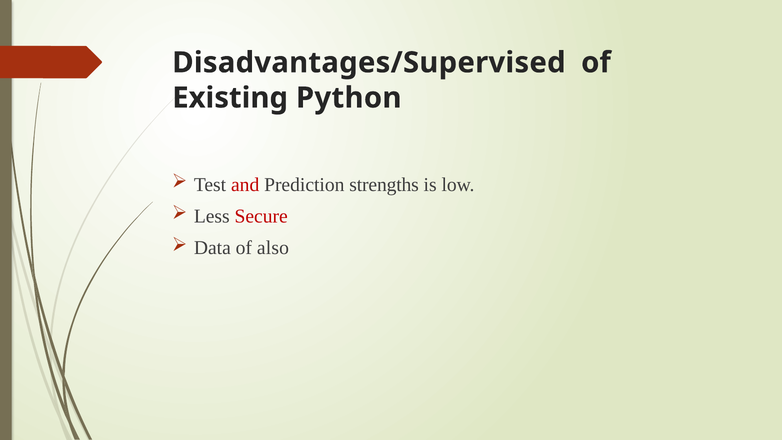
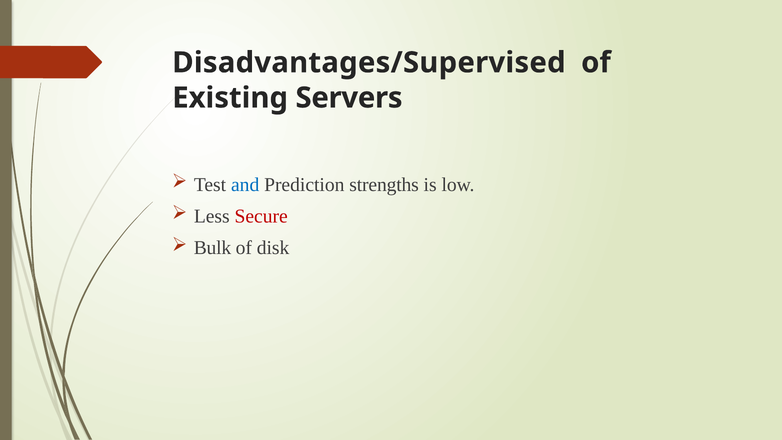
Python: Python -> Servers
and colour: red -> blue
Data: Data -> Bulk
also: also -> disk
